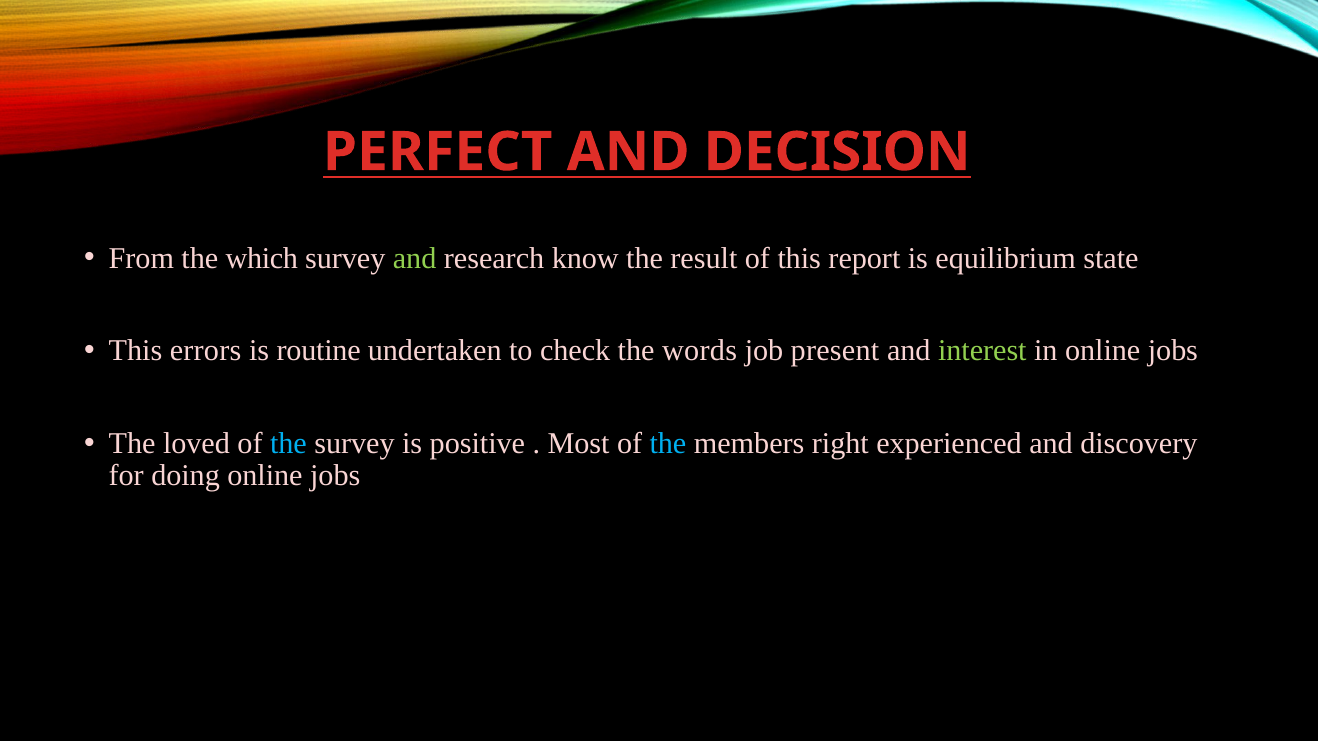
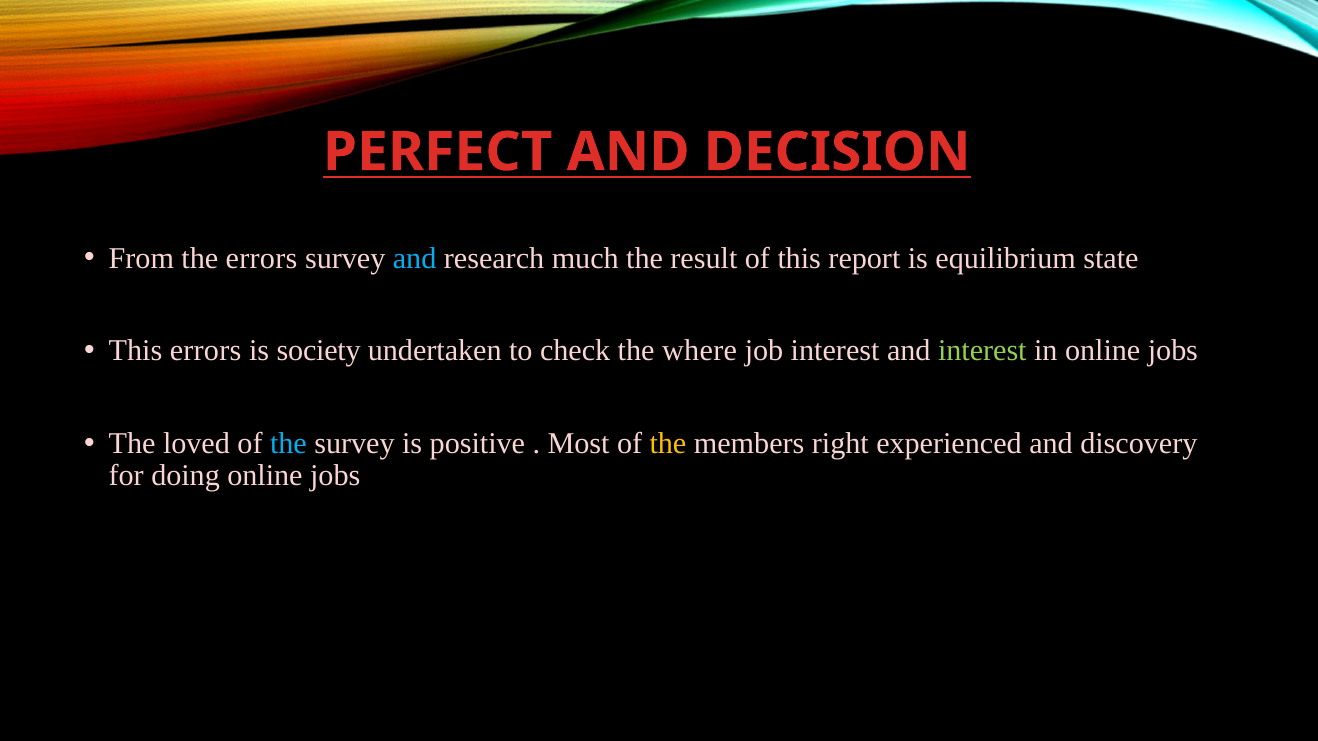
the which: which -> errors
and at (415, 258) colour: light green -> light blue
know: know -> much
routine: routine -> society
words: words -> where
job present: present -> interest
the at (668, 444) colour: light blue -> yellow
